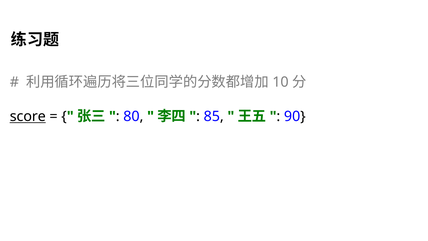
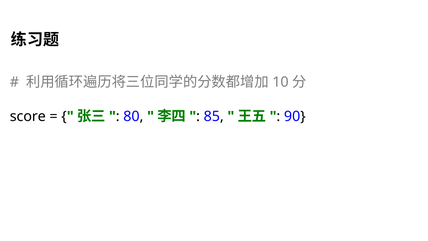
score underline: present -> none
